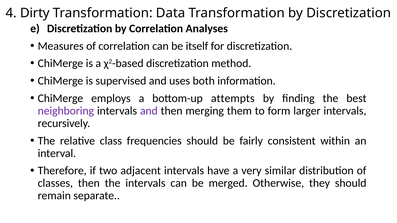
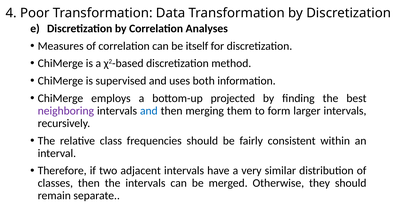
Dirty: Dirty -> Poor
attempts: attempts -> projected
and at (149, 111) colour: purple -> blue
